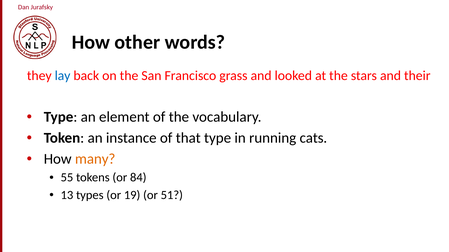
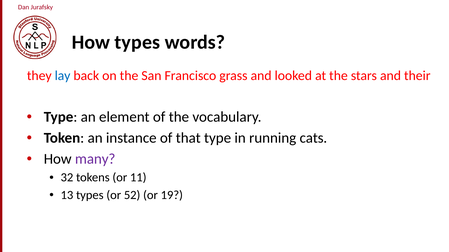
How other: other -> types
many colour: orange -> purple
55: 55 -> 32
84: 84 -> 11
19: 19 -> 52
51: 51 -> 19
